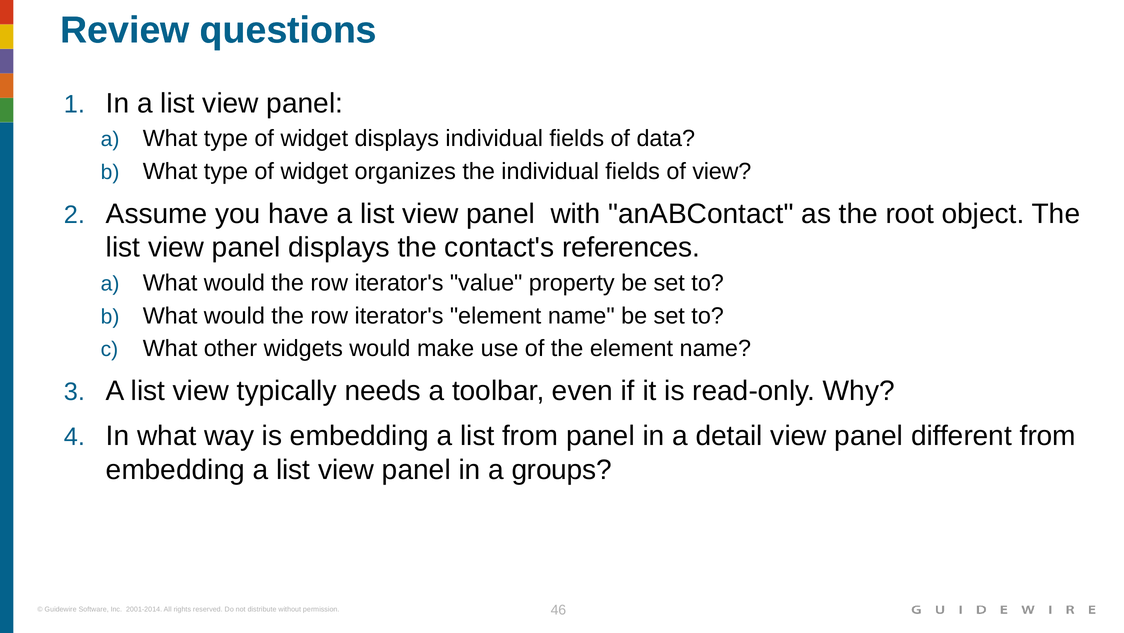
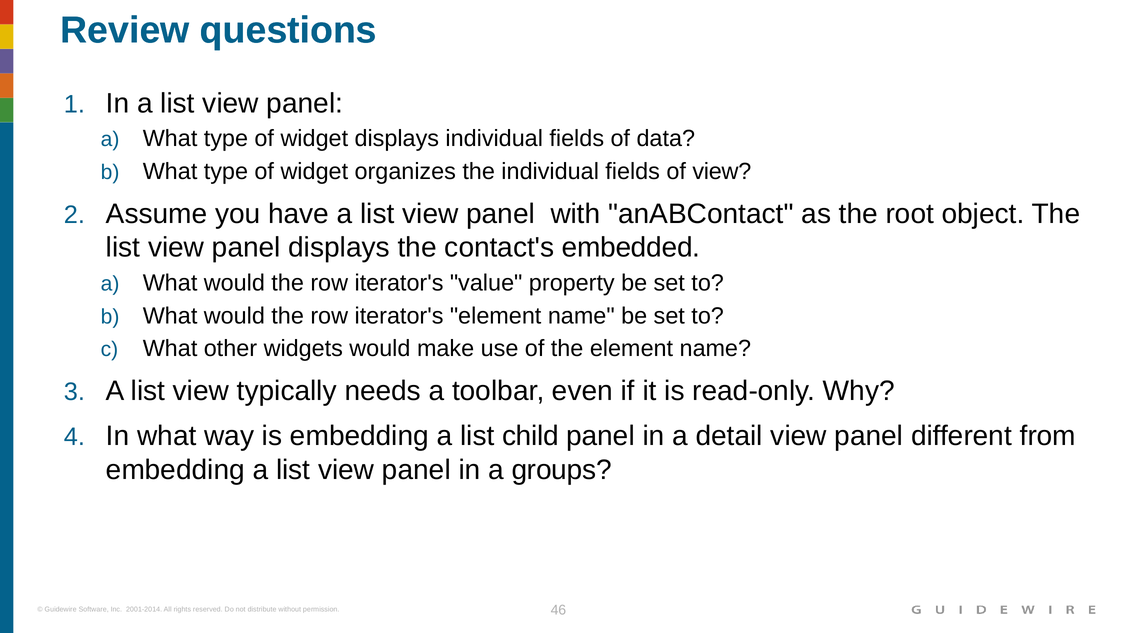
references: references -> embedded
list from: from -> child
